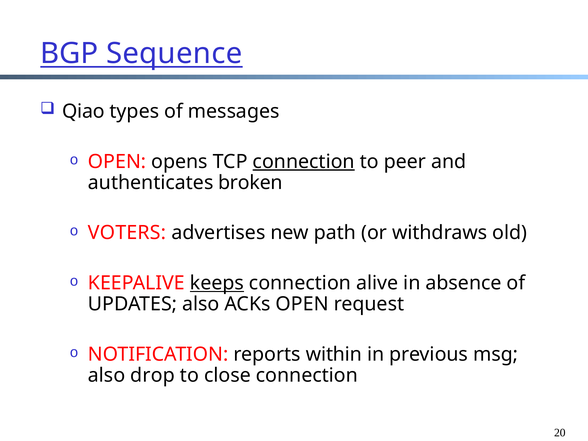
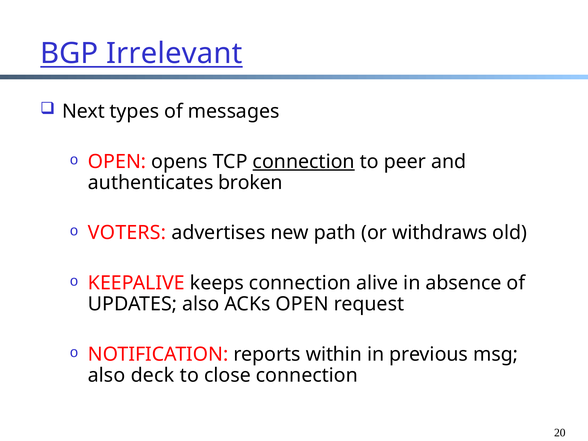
Sequence: Sequence -> Irrelevant
Qiao: Qiao -> Next
keeps underline: present -> none
drop: drop -> deck
